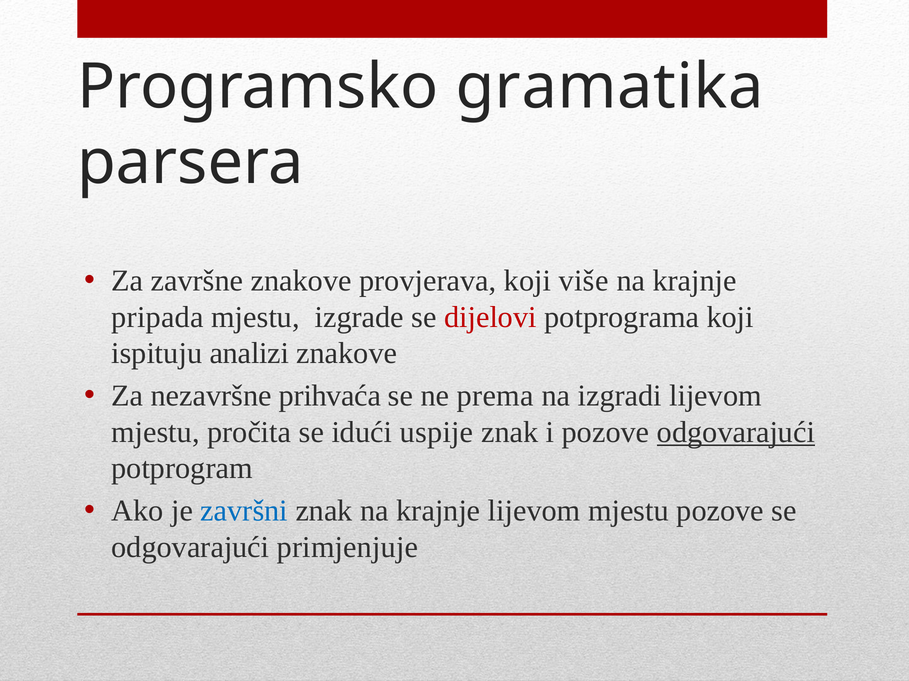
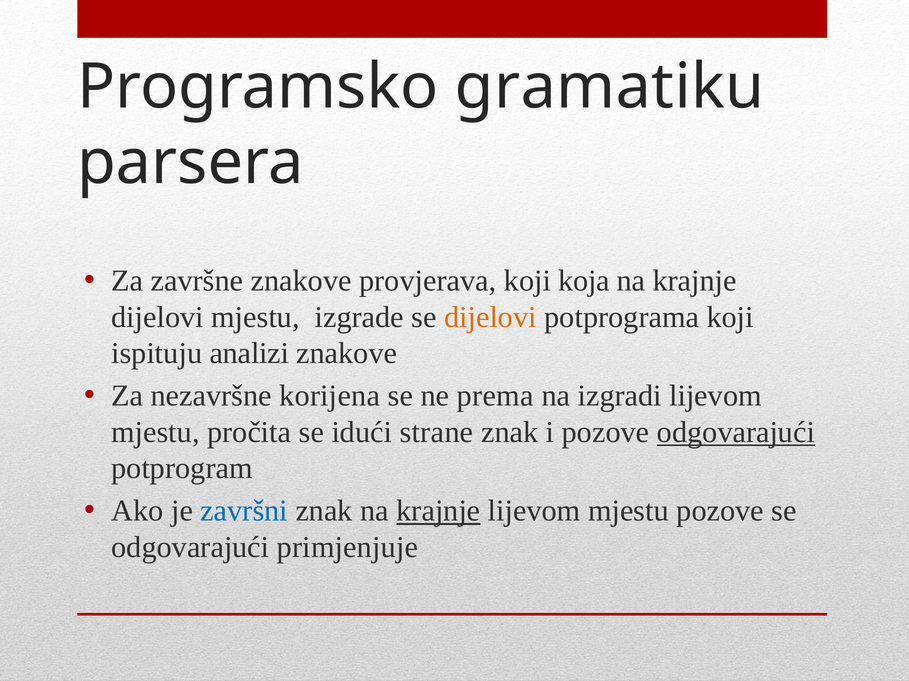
gramatika: gramatika -> gramatiku
više: više -> koja
pripada at (157, 318): pripada -> dijelovi
dijelovi at (490, 318) colour: red -> orange
prihvaća: prihvaća -> korijena
uspije: uspije -> strane
krajnje at (438, 511) underline: none -> present
